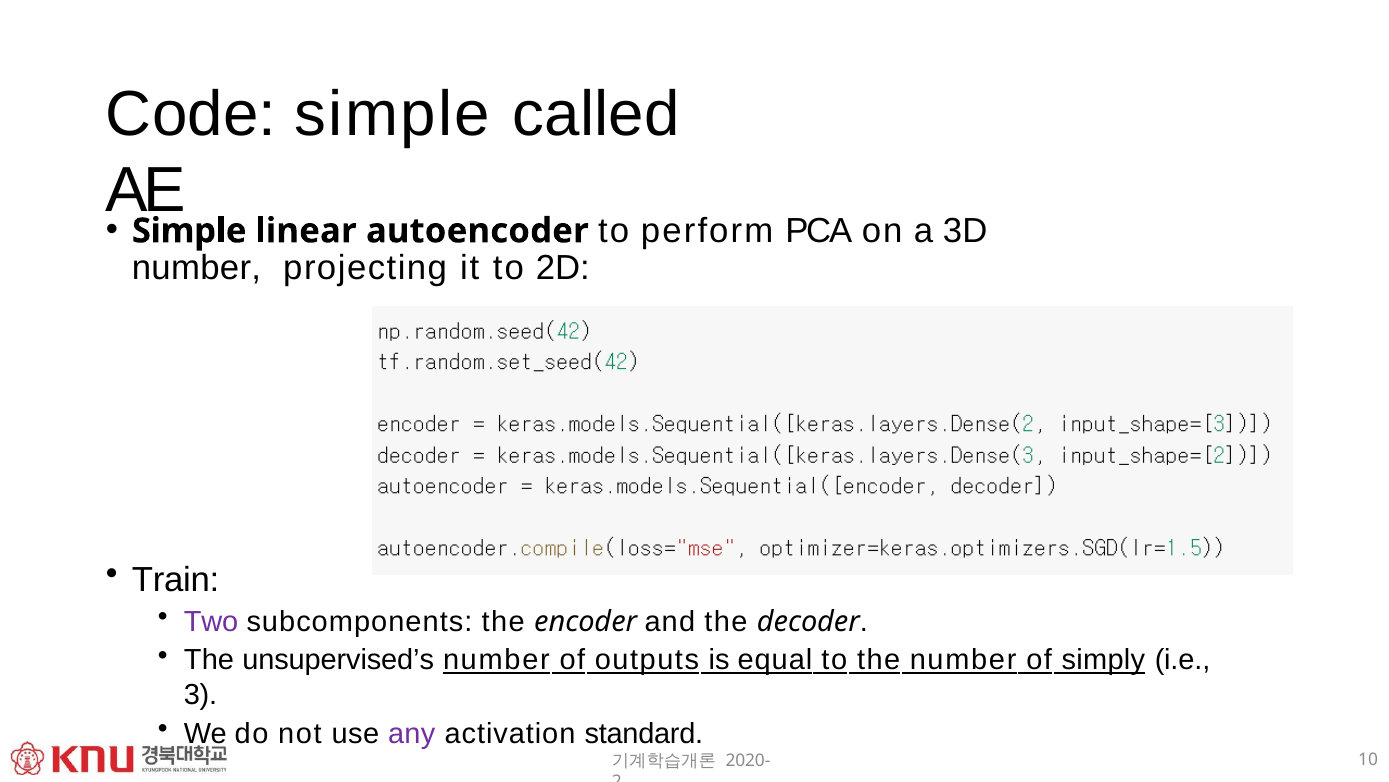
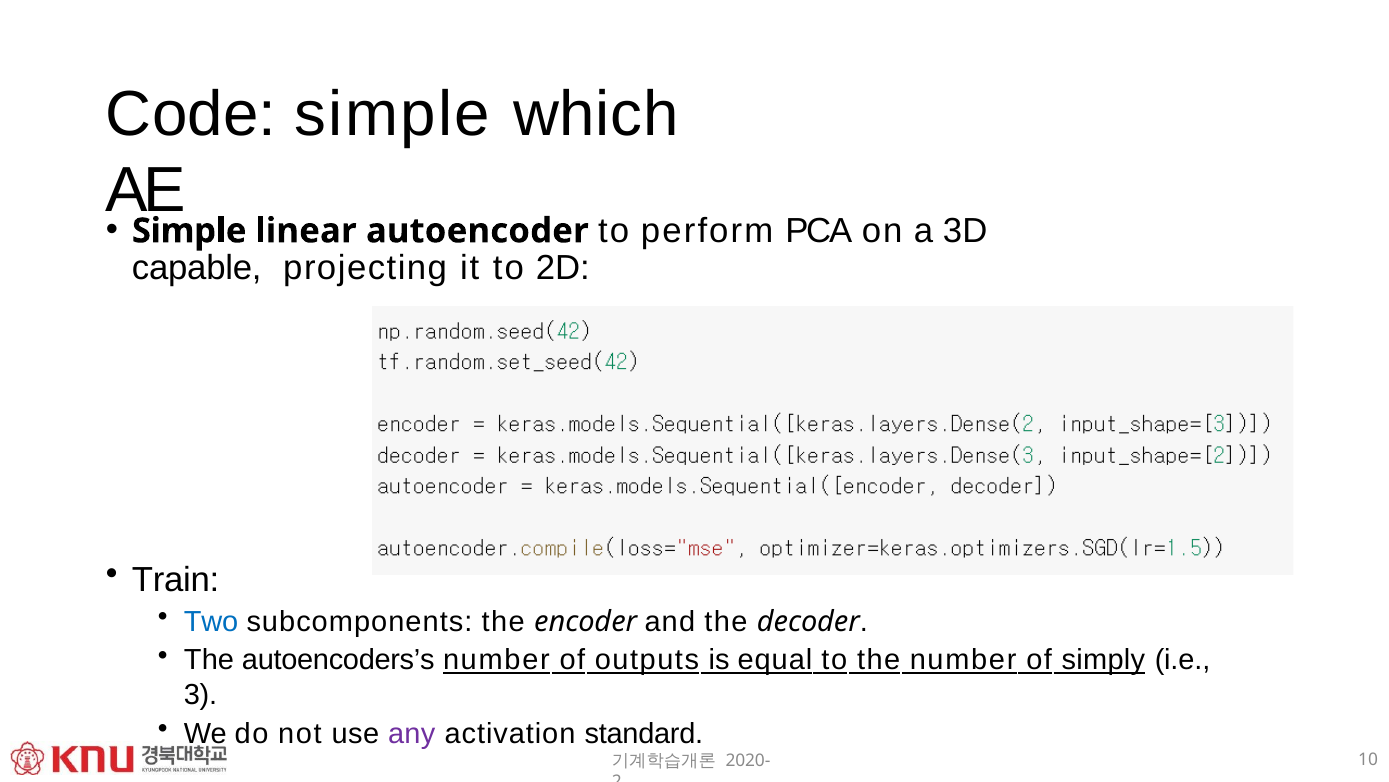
called: called -> which
number at (196, 268): number -> capable
Two colour: purple -> blue
unsupervised’s: unsupervised’s -> autoencoders’s
